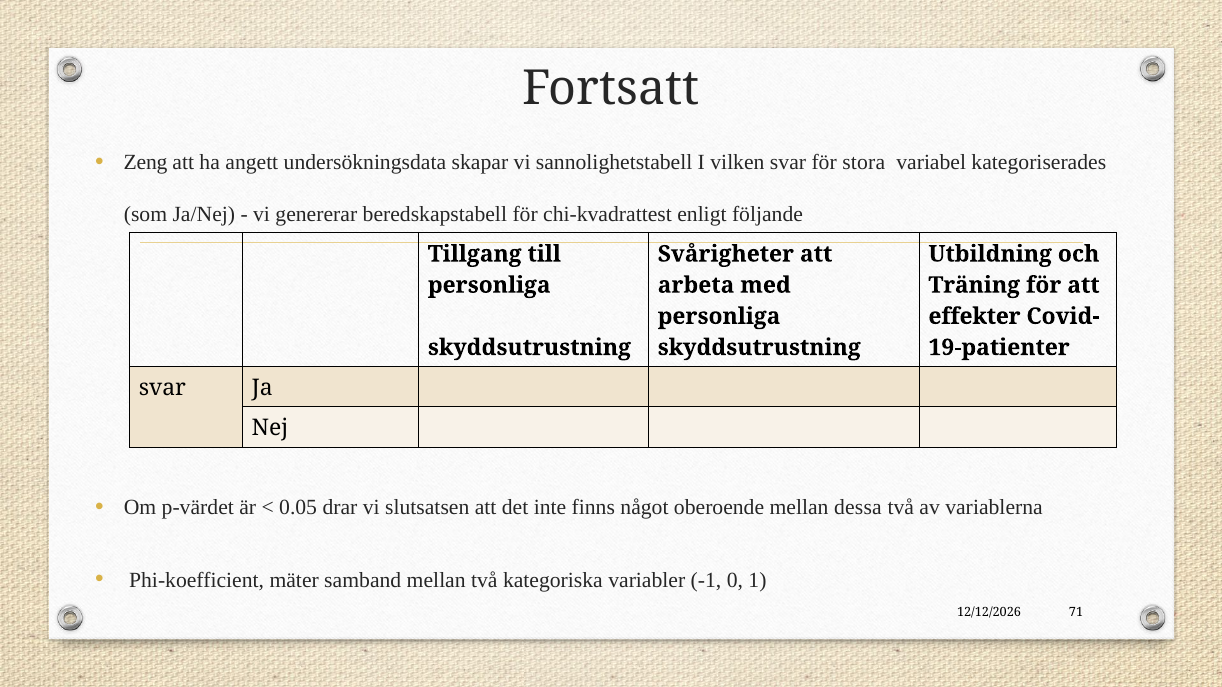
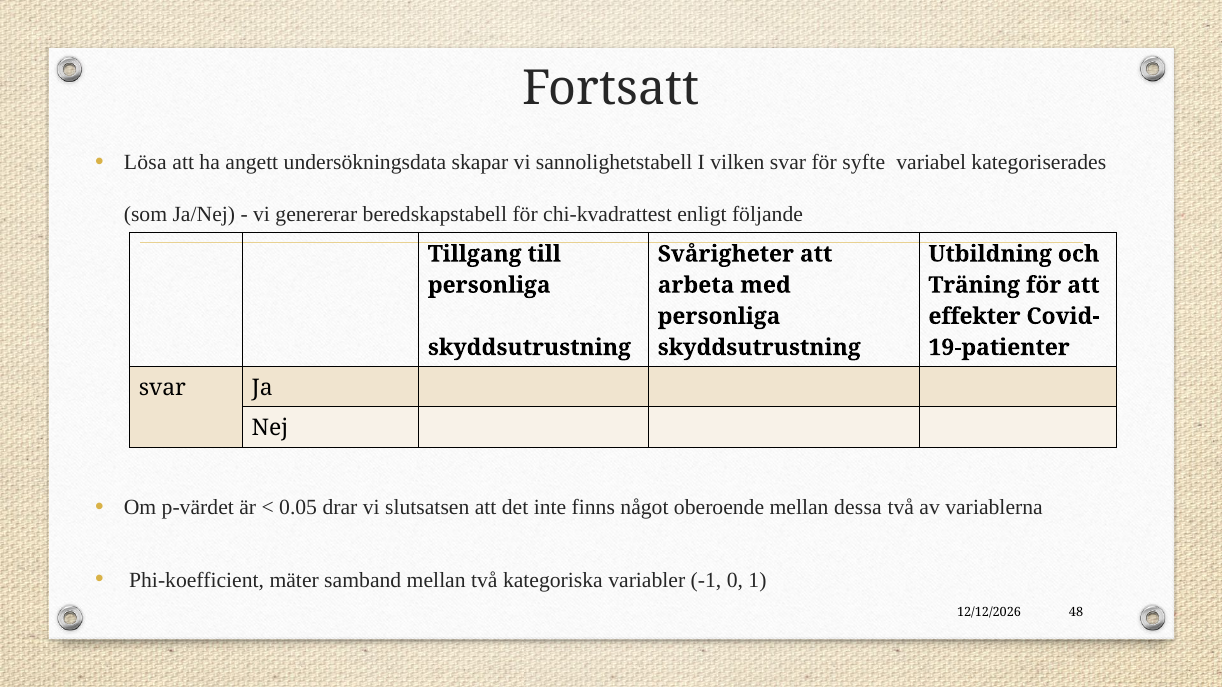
Zeng: Zeng -> Lösa
stora: stora -> syfte
71: 71 -> 48
